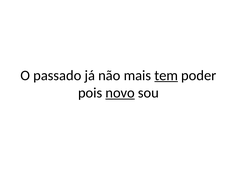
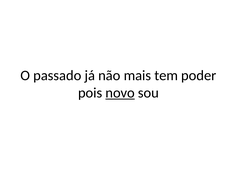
tem underline: present -> none
